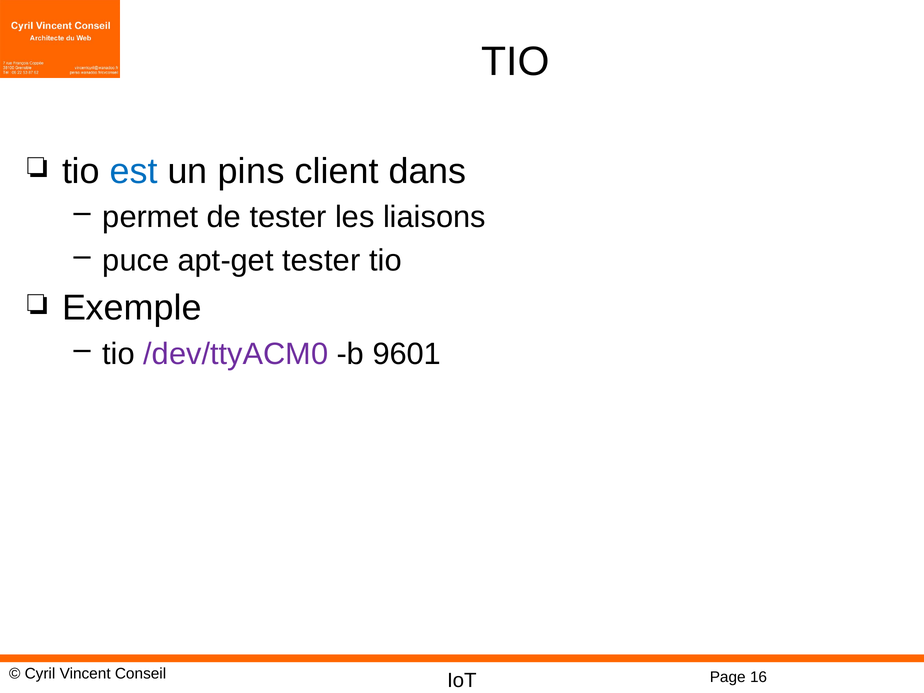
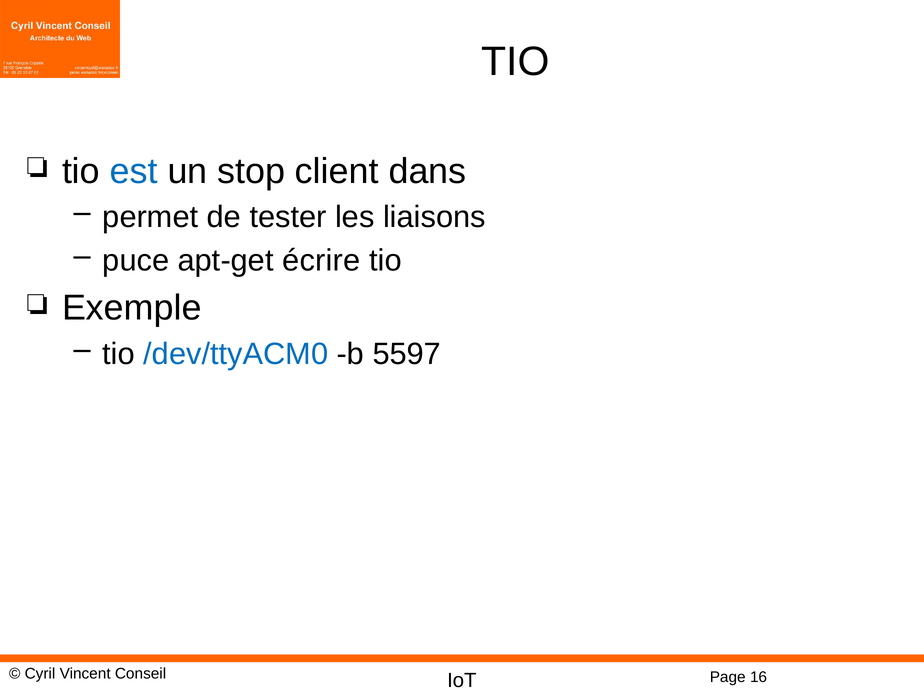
pins: pins -> stop
apt-get tester: tester -> écrire
/dev/ttyACM0 colour: purple -> blue
9601: 9601 -> 5597
